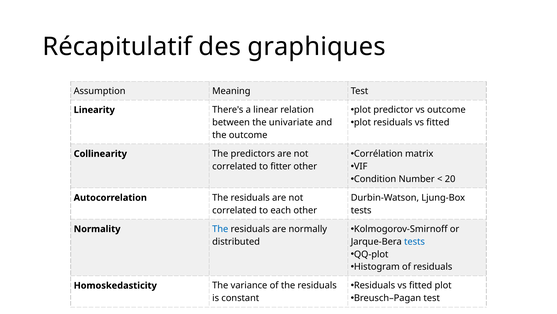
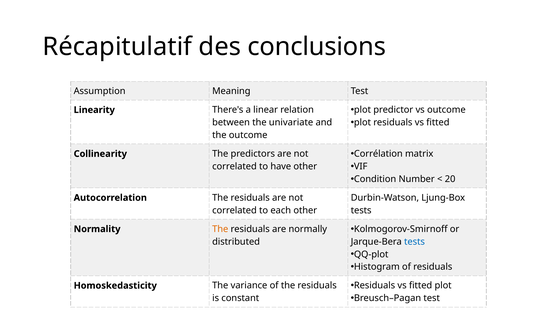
graphiques: graphiques -> conclusions
fitter: fitter -> have
The at (220, 229) colour: blue -> orange
